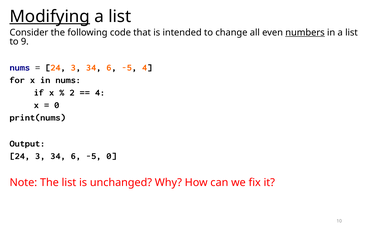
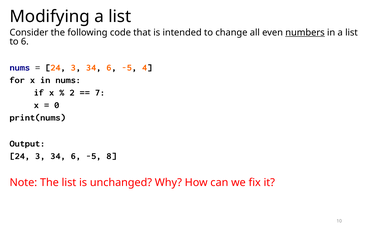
Modifying underline: present -> none
to 9: 9 -> 6
4 at (100, 92): 4 -> 7
-5 0: 0 -> 8
